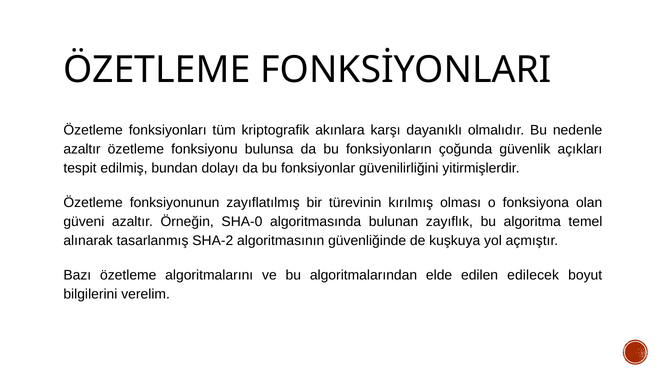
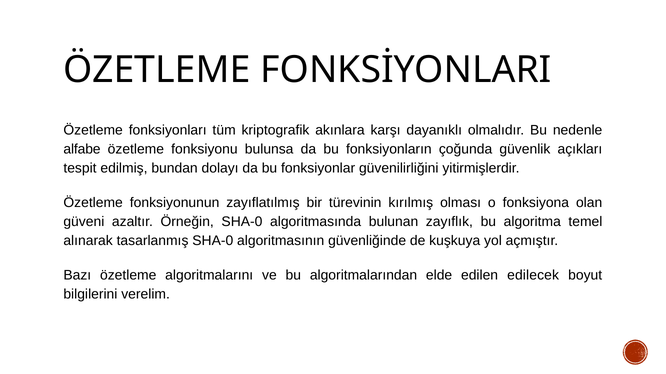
azaltır at (82, 149): azaltır -> alfabe
tasarlanmış SHA-2: SHA-2 -> SHA-0
